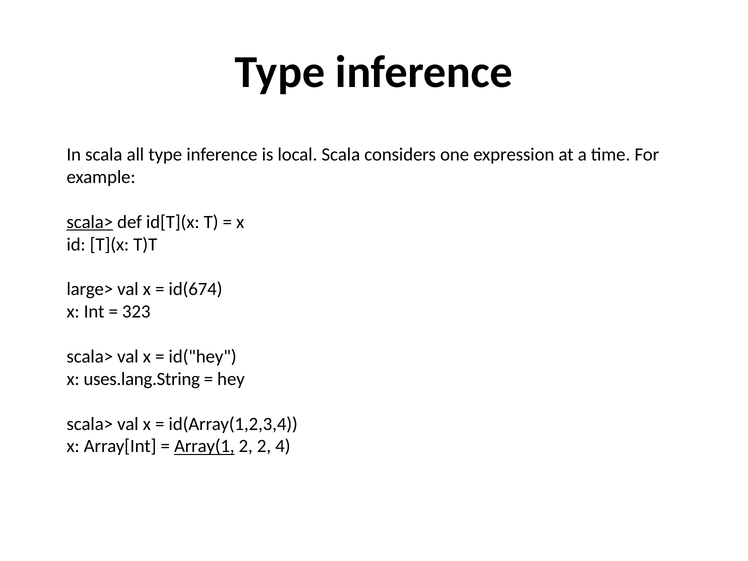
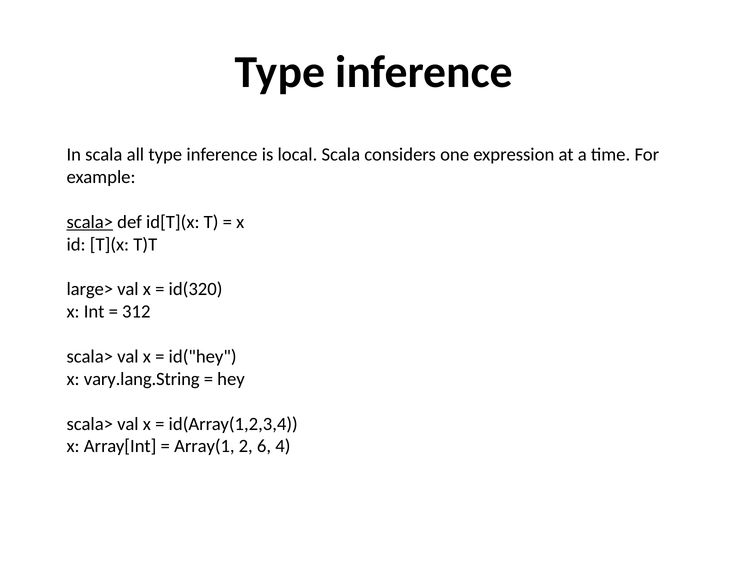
id(674: id(674 -> id(320
323: 323 -> 312
uses.lang.String: uses.lang.String -> vary.lang.String
Array(1 underline: present -> none
2 2: 2 -> 6
